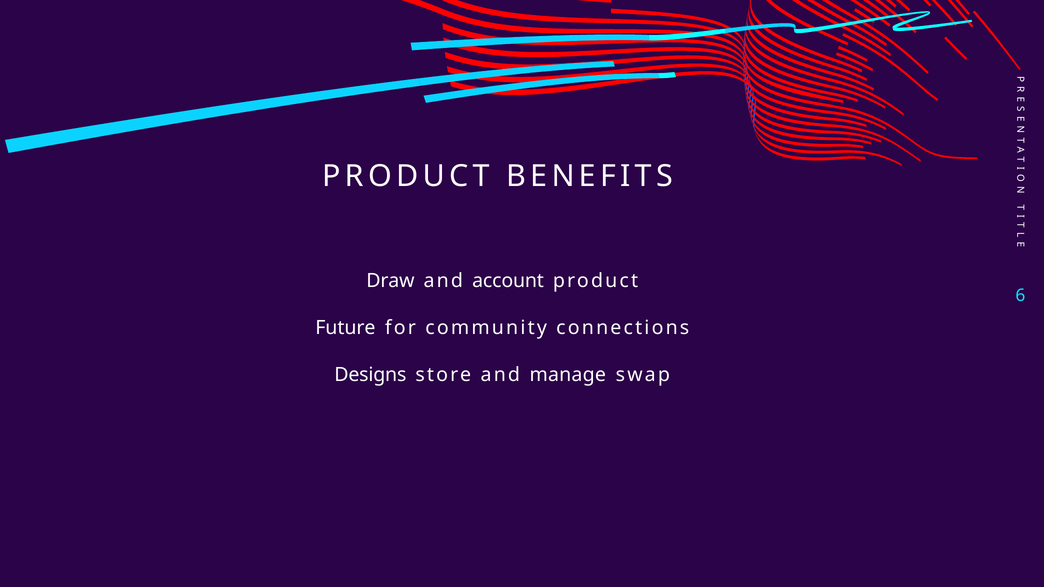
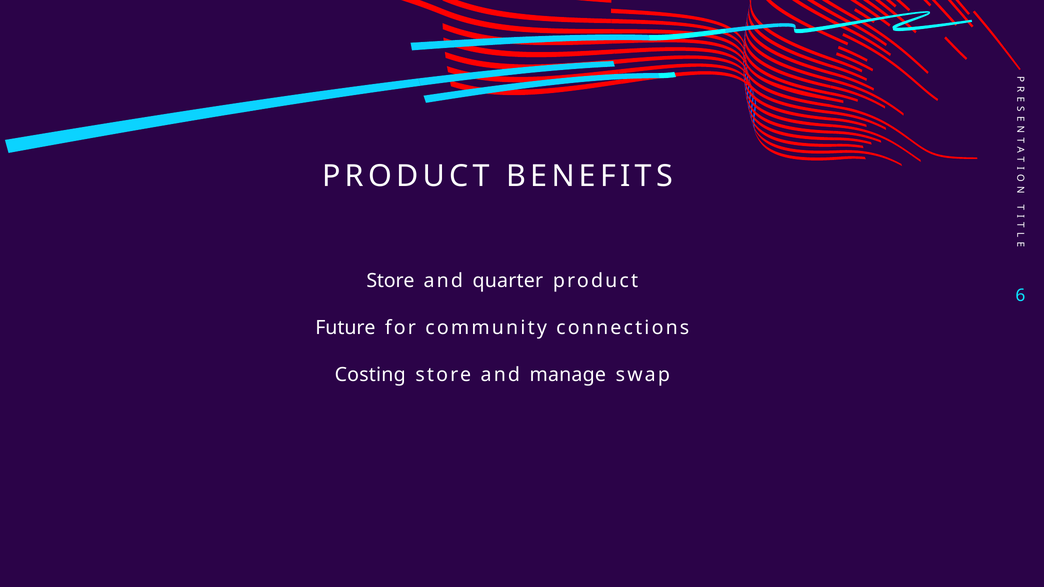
Draw at (390, 281): Draw -> Store
account: account -> quarter
Designs: Designs -> Costing
